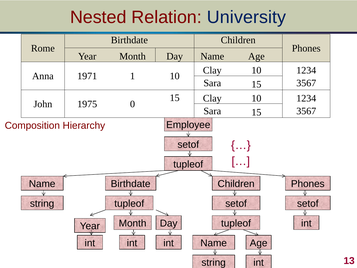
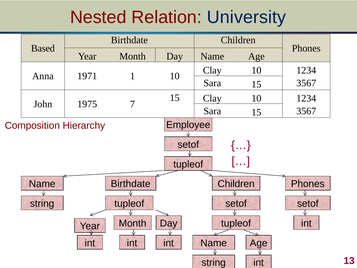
Rome: Rome -> Based
0: 0 -> 7
